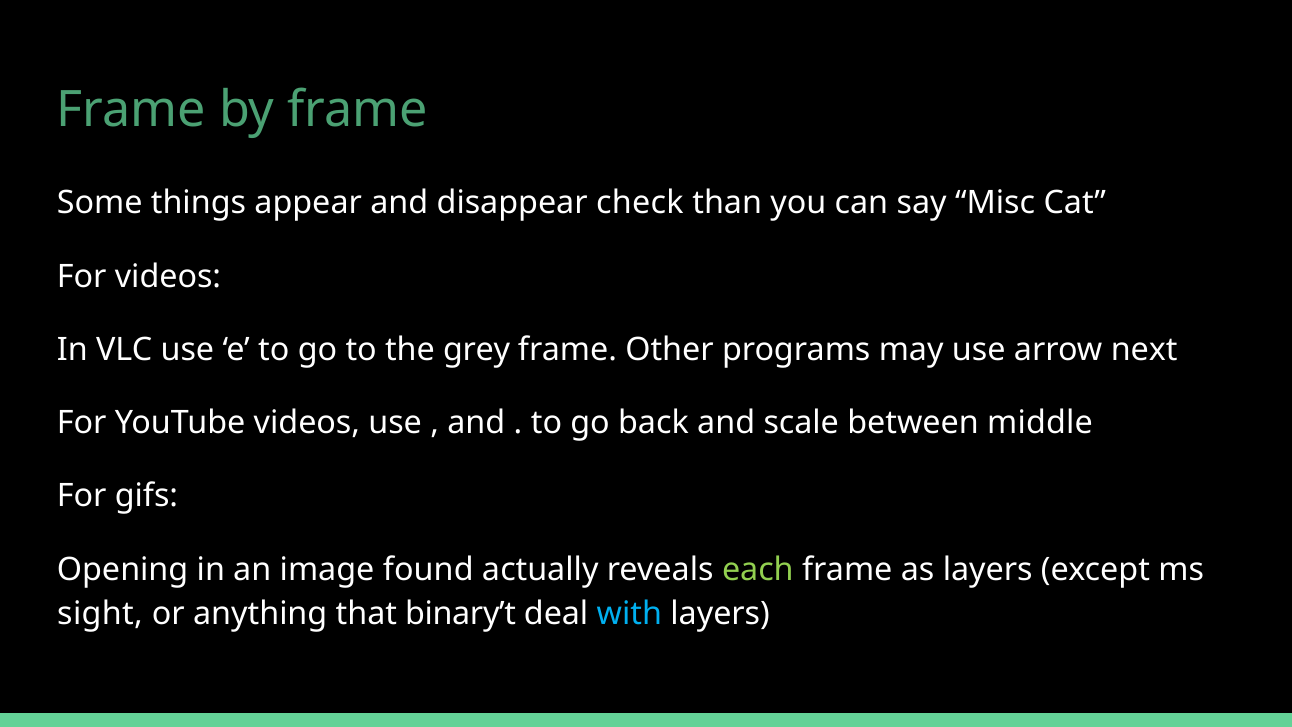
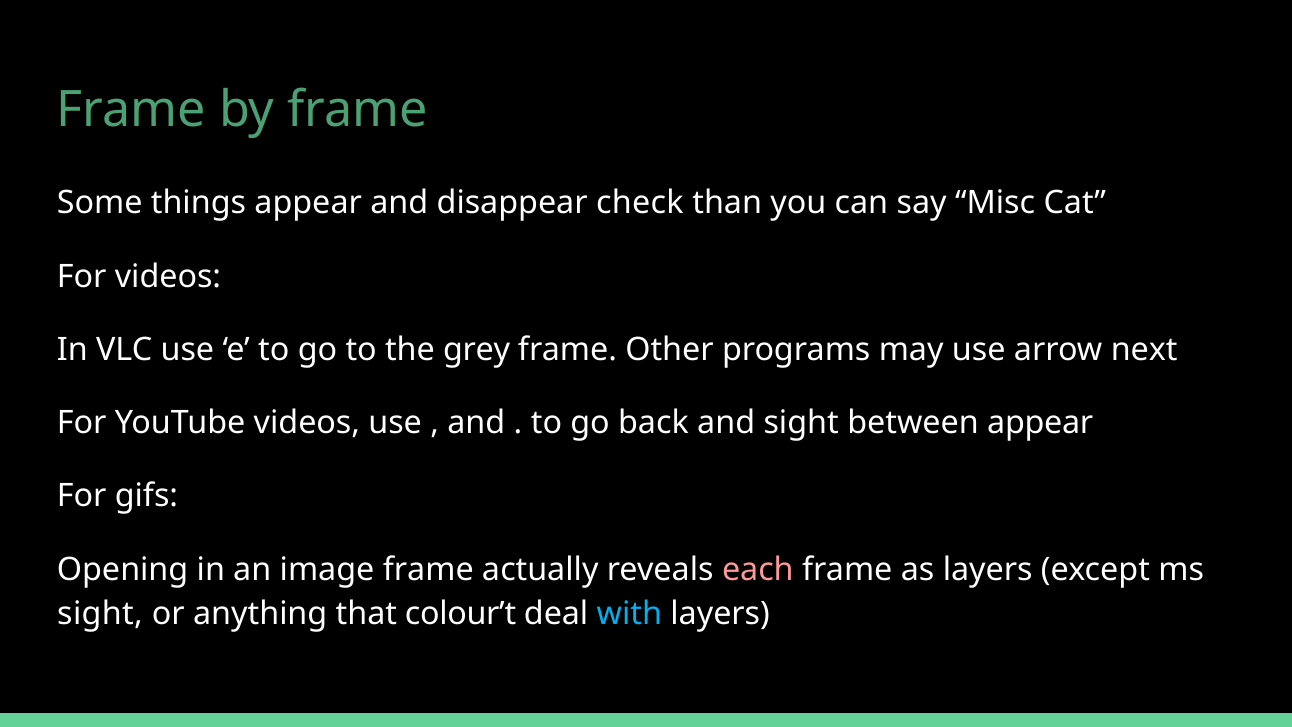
and scale: scale -> sight
between middle: middle -> appear
image found: found -> frame
each colour: light green -> pink
binary’t: binary’t -> colour’t
